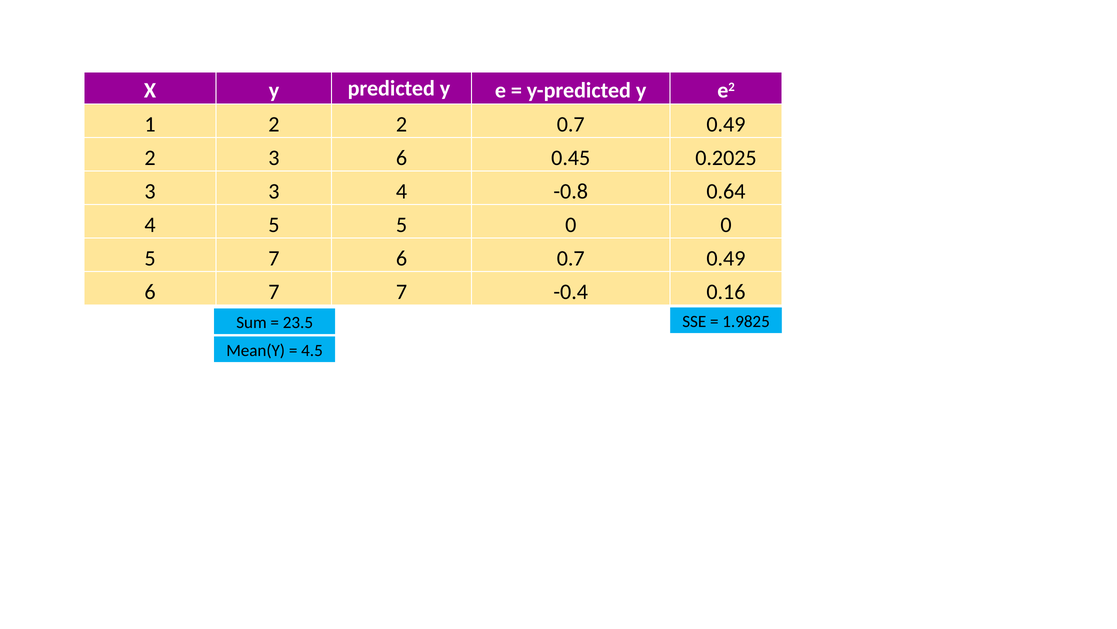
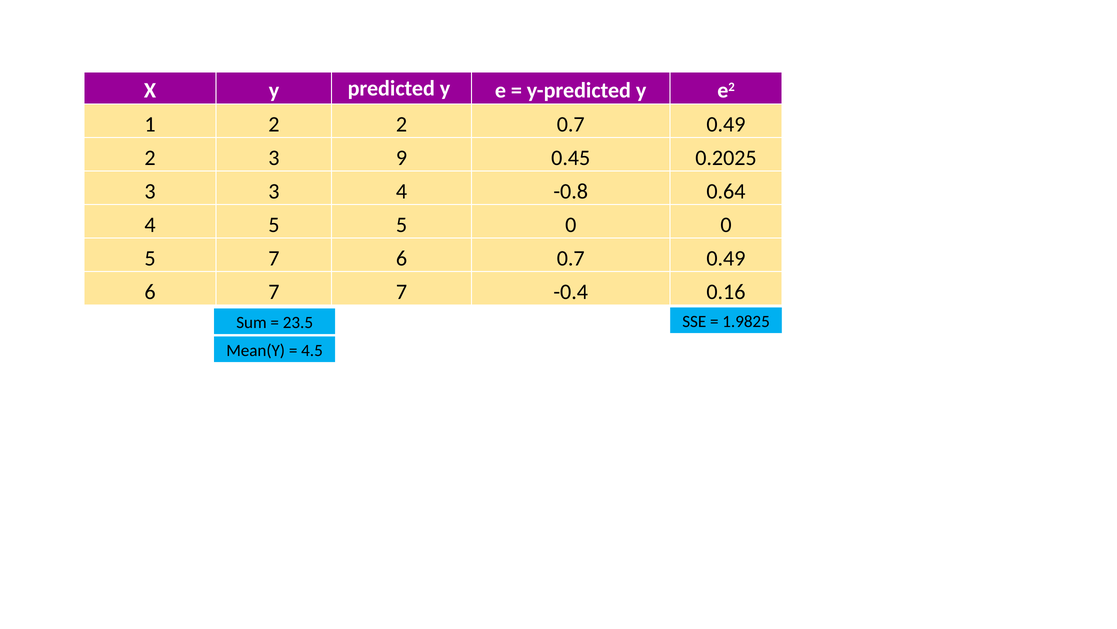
3 6: 6 -> 9
